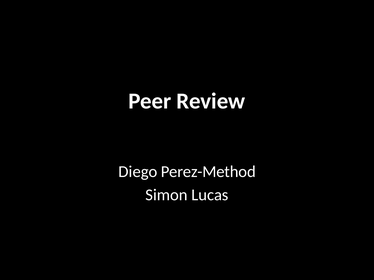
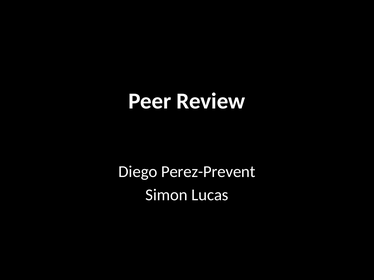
Perez-Method: Perez-Method -> Perez-Prevent
